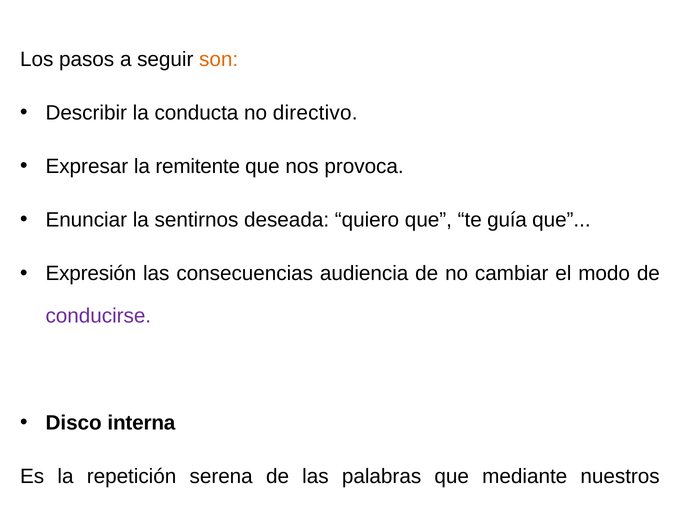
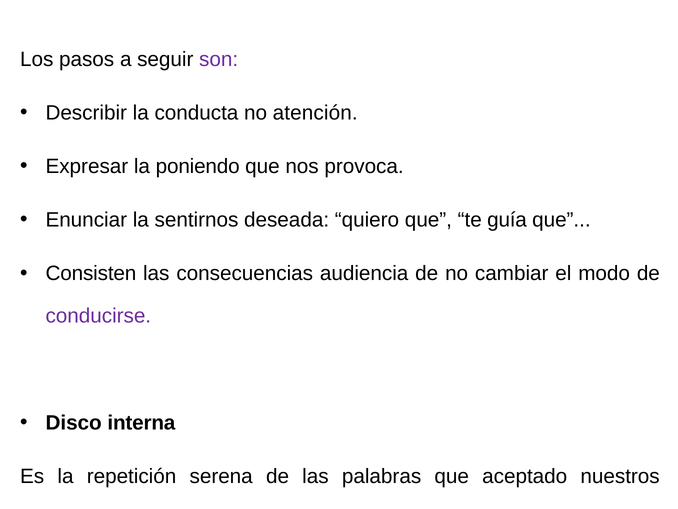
son colour: orange -> purple
directivo: directivo -> atención
remitente: remitente -> poniendo
Expresión: Expresión -> Consisten
mediante: mediante -> aceptado
